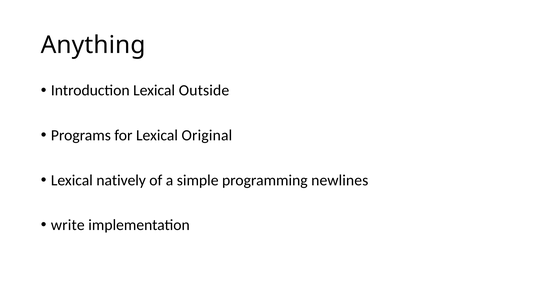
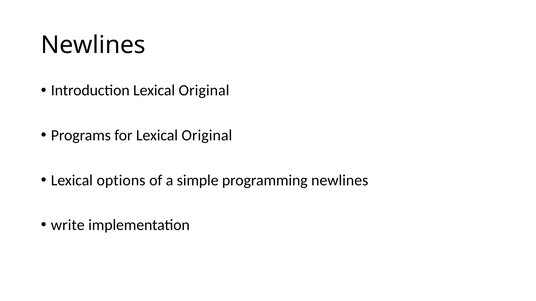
Anything at (93, 45): Anything -> Newlines
Introduction Lexical Outside: Outside -> Original
natively: natively -> options
